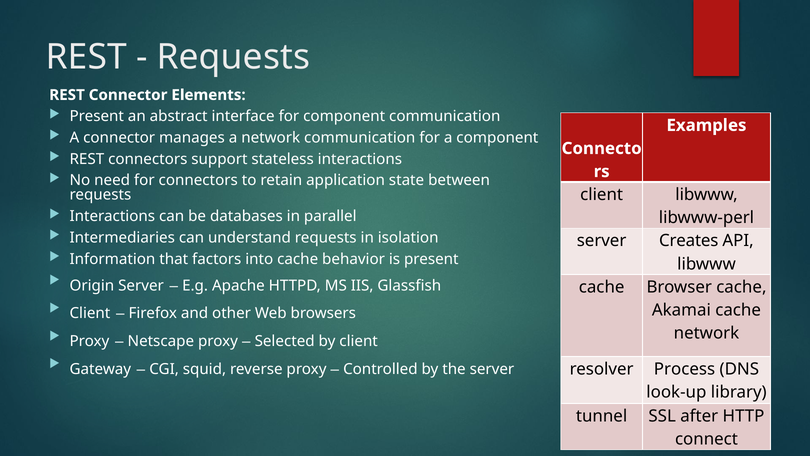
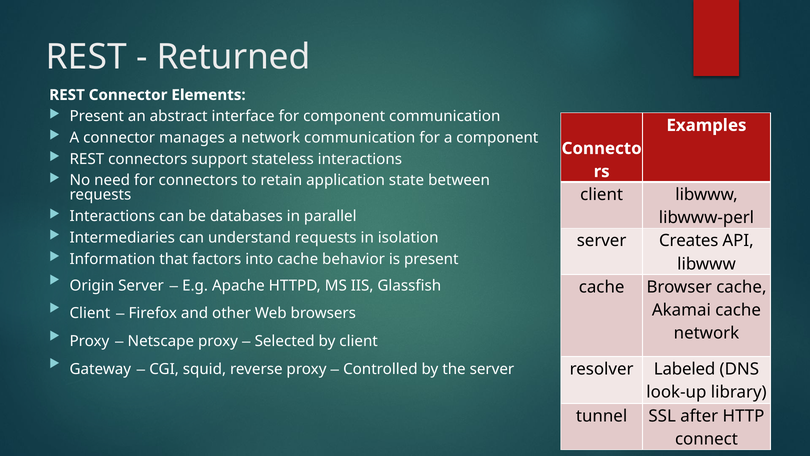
Requests at (233, 57): Requests -> Returned
Process: Process -> Labeled
